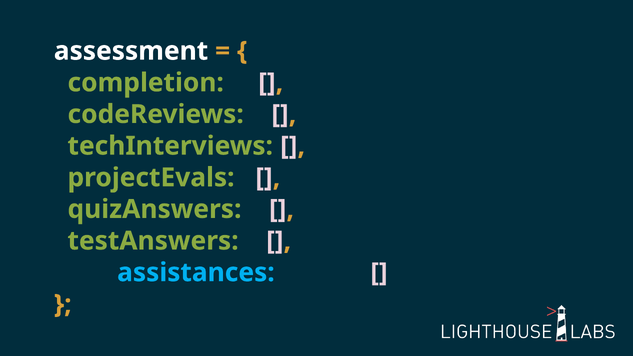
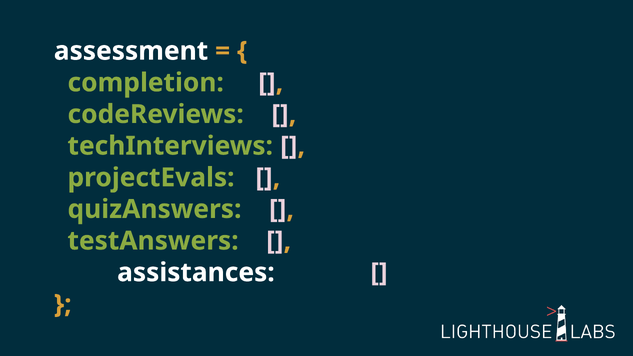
assistances colour: light blue -> white
